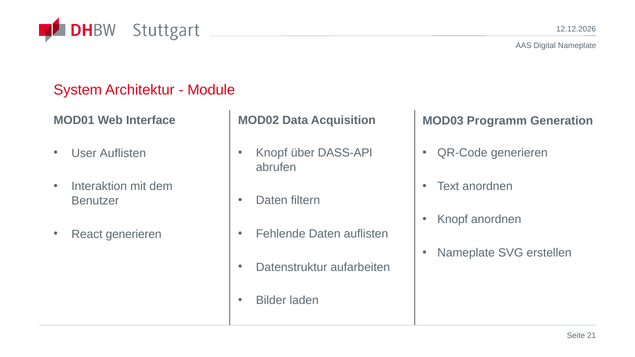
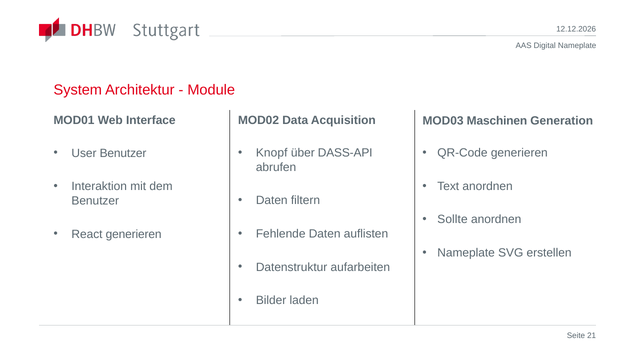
Programm: Programm -> Maschinen
User Auflisten: Auflisten -> Benutzer
Knopf at (453, 220): Knopf -> Sollte
